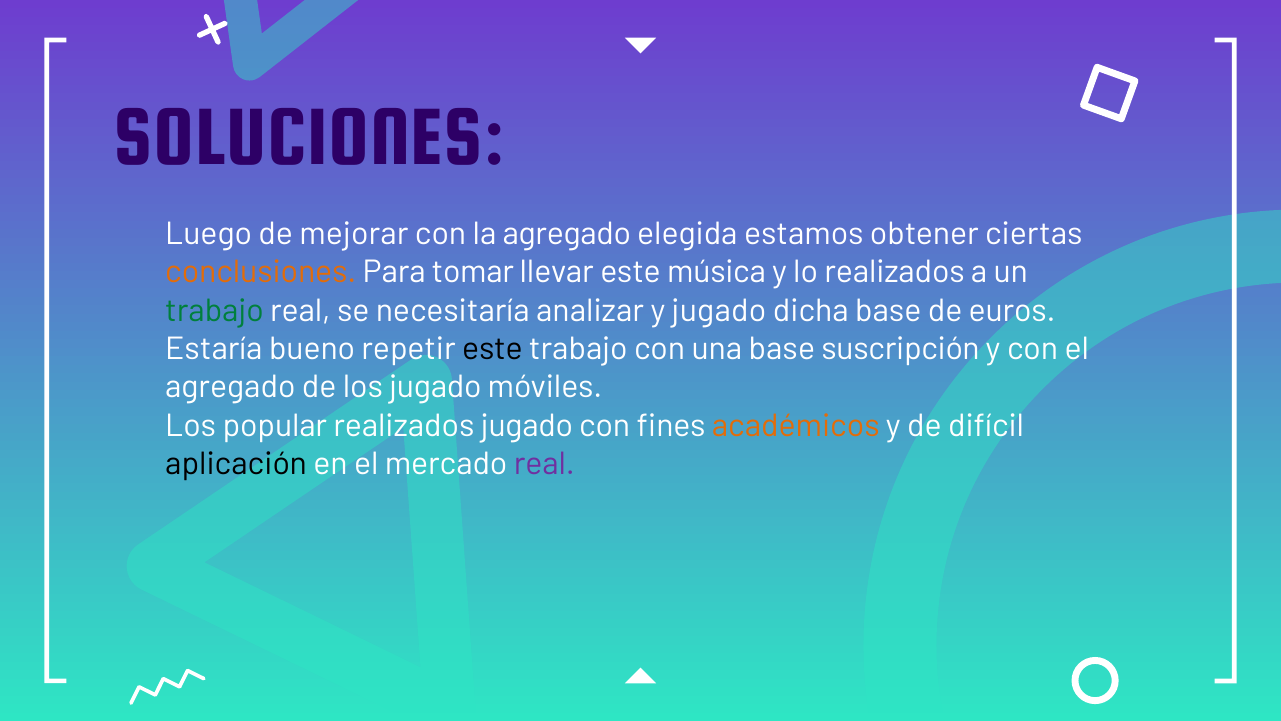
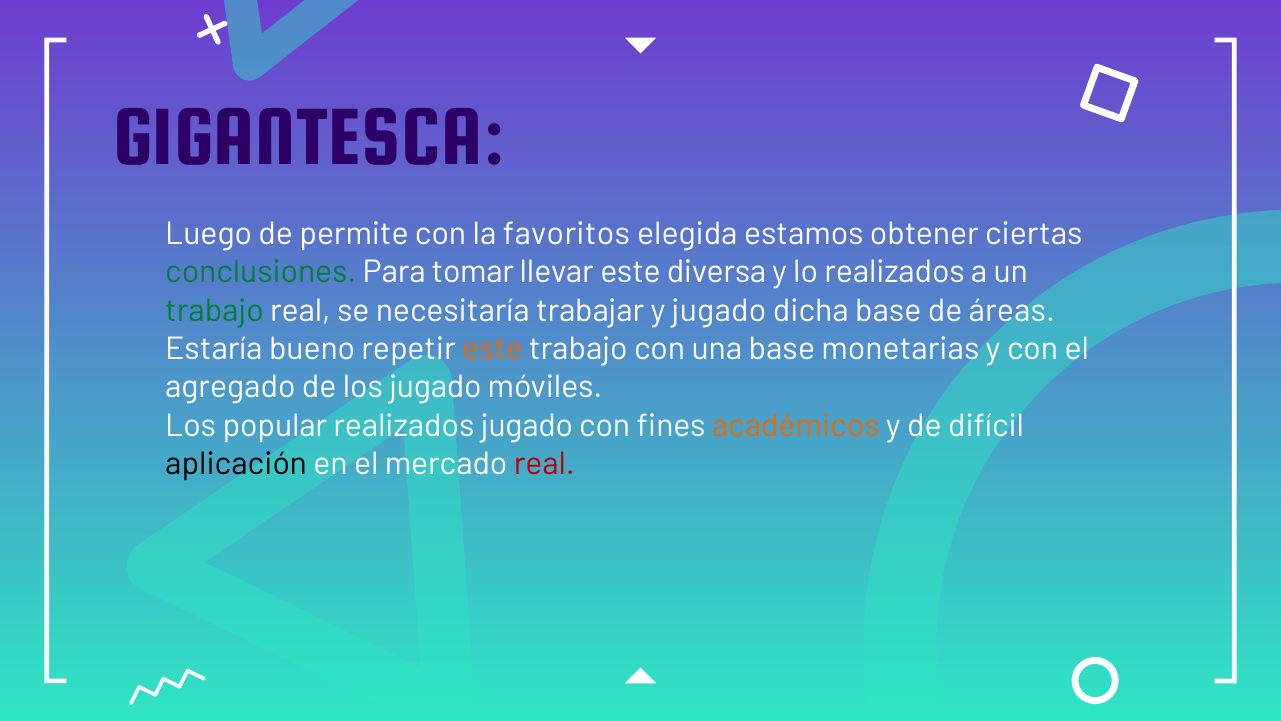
SOLUCIONES: SOLUCIONES -> GIGANTESCA
mejorar: mejorar -> permite
la agregado: agregado -> favoritos
conclusiones colour: orange -> green
música: música -> diversa
analizar: analizar -> trabajar
euros: euros -> áreas
este at (492, 349) colour: black -> orange
suscripción: suscripción -> monetarias
real at (544, 464) colour: purple -> red
